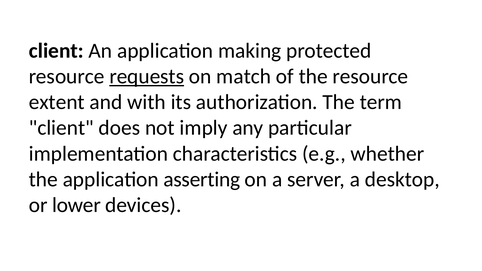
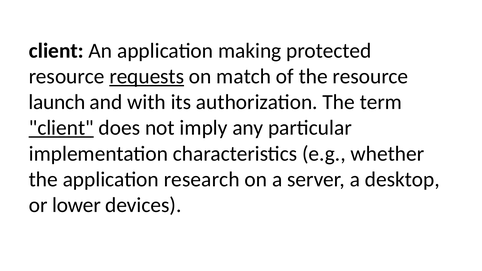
extent: extent -> launch
client at (61, 128) underline: none -> present
asserting: asserting -> research
